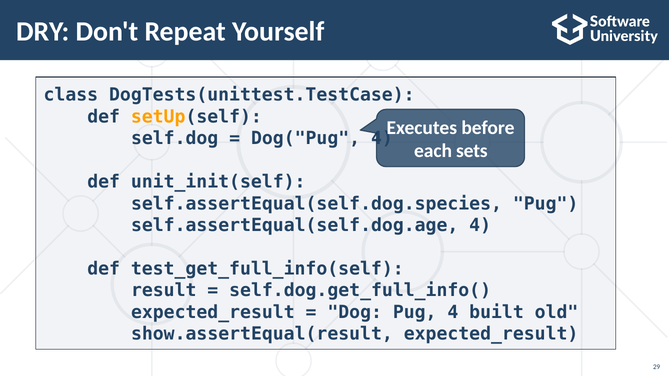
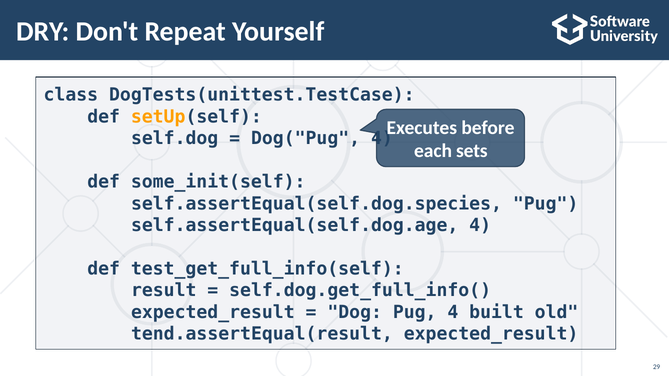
unit_init(self: unit_init(self -> some_init(self
show.assertEqual(result: show.assertEqual(result -> tend.assertEqual(result
